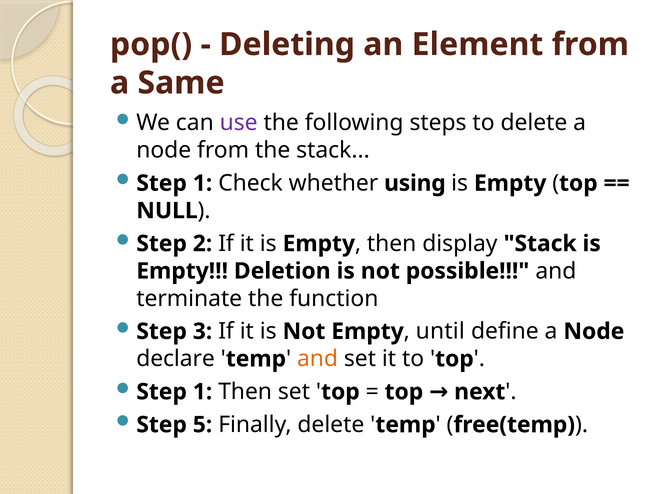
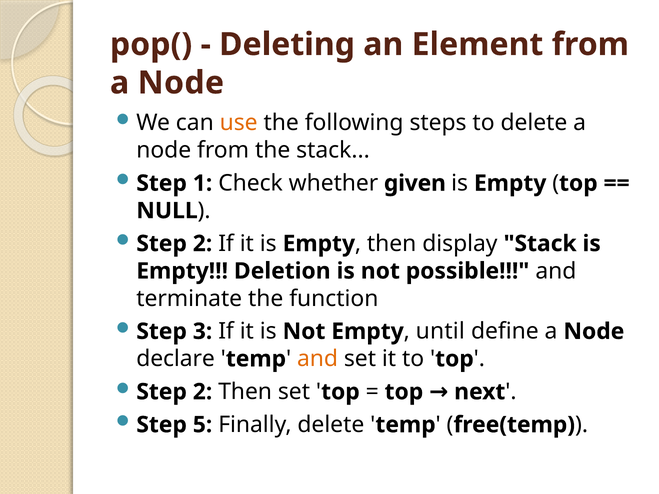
Same at (181, 83): Same -> Node
use colour: purple -> orange
using: using -> given
1 at (203, 392): 1 -> 2
